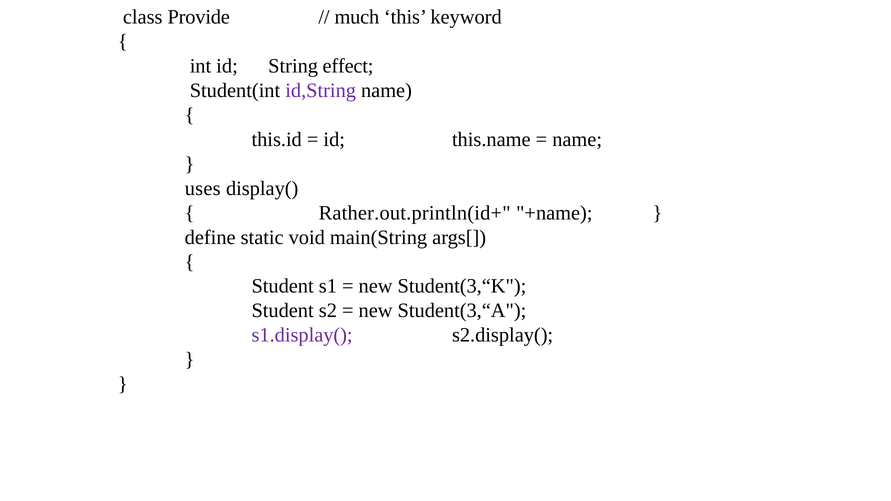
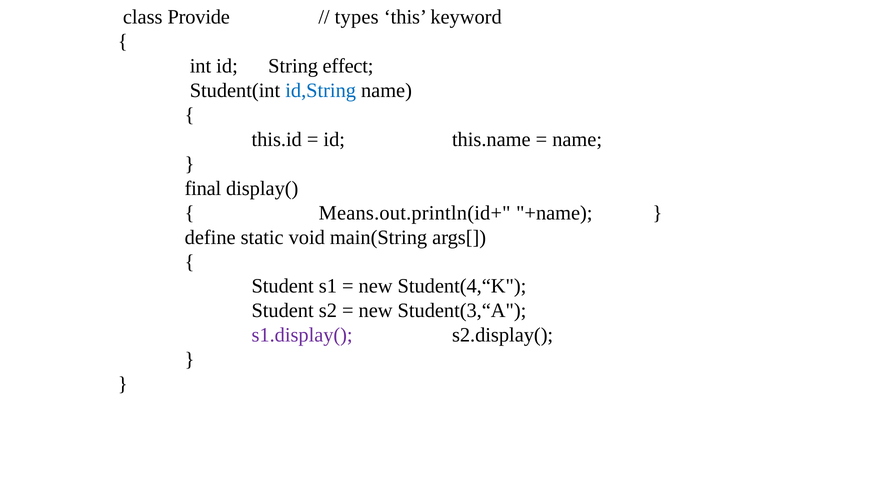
much: much -> types
id,String colour: purple -> blue
uses: uses -> final
Rather.out.println(id+: Rather.out.println(id+ -> Means.out.println(id+
Student(3,“K: Student(3,“K -> Student(4,“K
